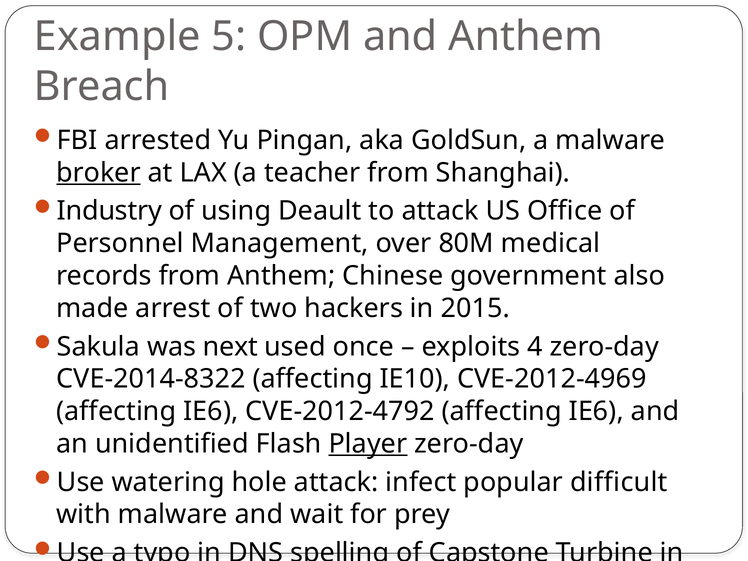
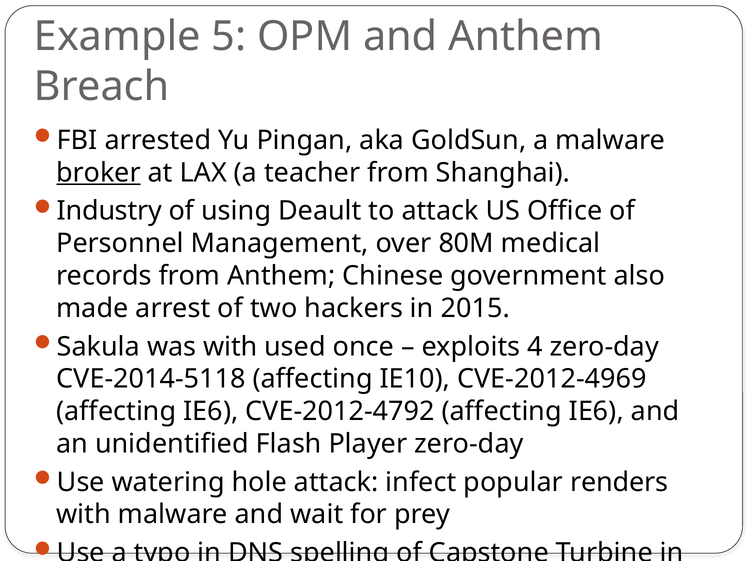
was next: next -> with
CVE-2014-8322: CVE-2014-8322 -> CVE-2014-5118
Player underline: present -> none
difficult: difficult -> renders
